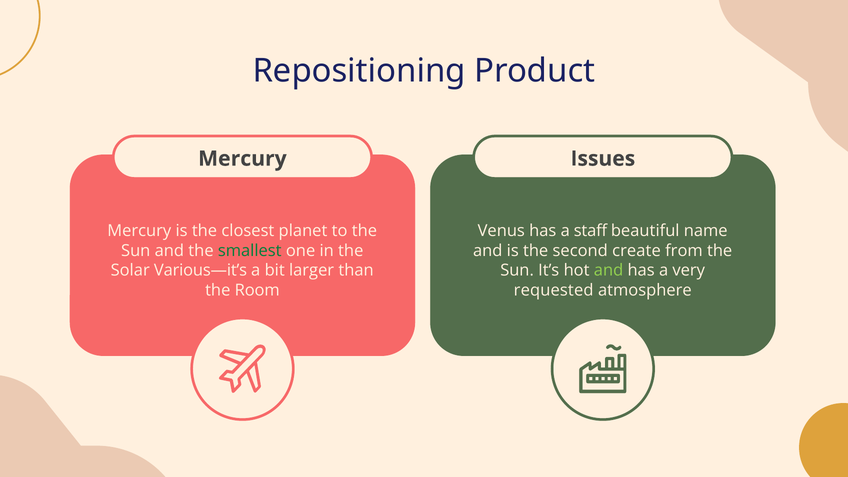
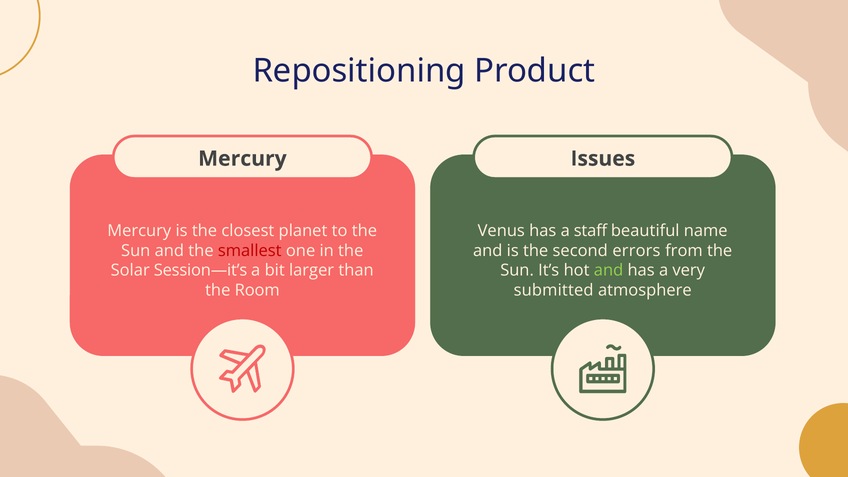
smallest colour: green -> red
create: create -> errors
Various—it’s: Various—it’s -> Session—it’s
requested: requested -> submitted
